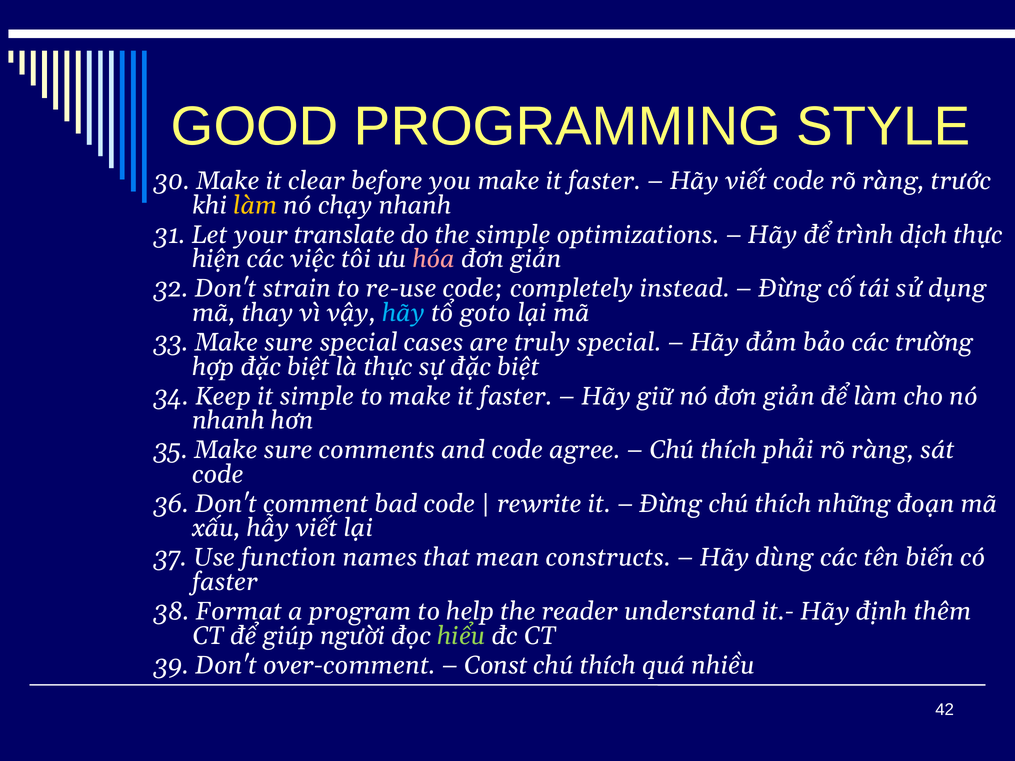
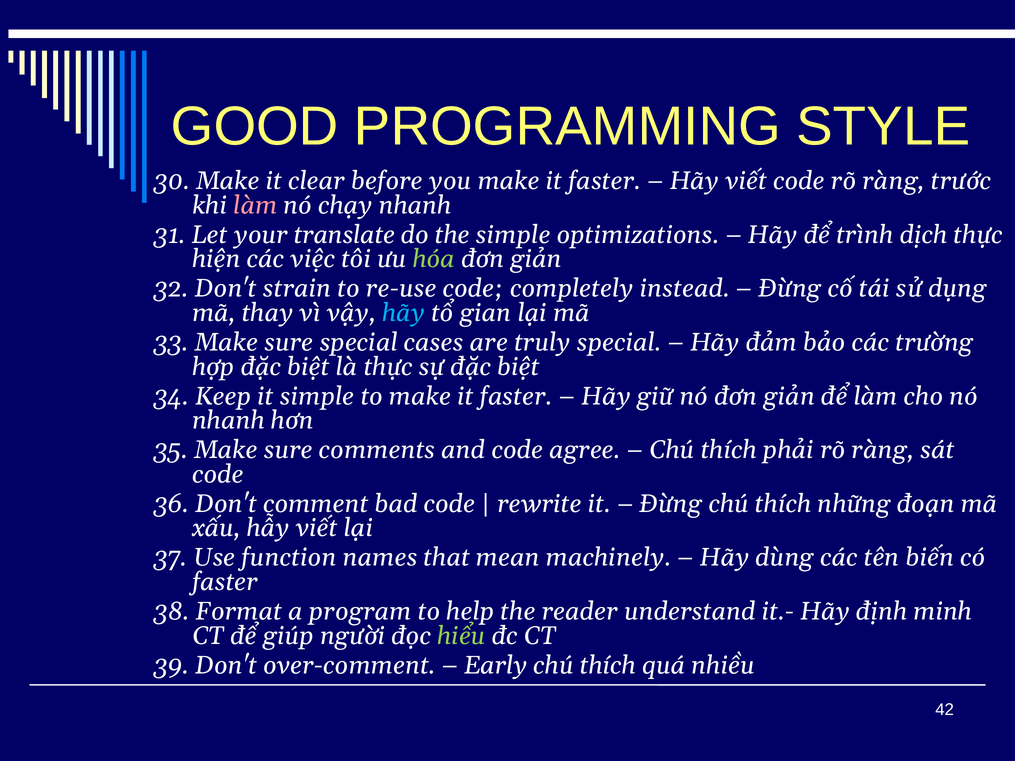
làm at (255, 205) colour: yellow -> pink
hóa colour: pink -> light green
goto: goto -> gian
constructs: constructs -> machinely
thêm: thêm -> minh
Const: Const -> Early
